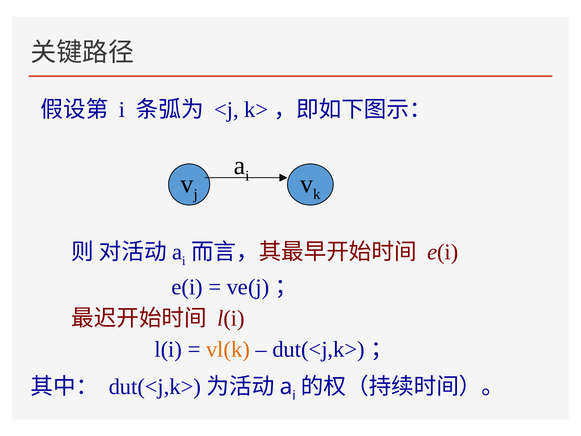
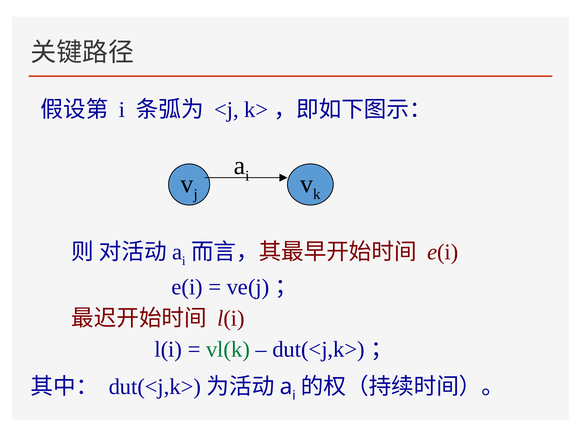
vl(k colour: orange -> green
